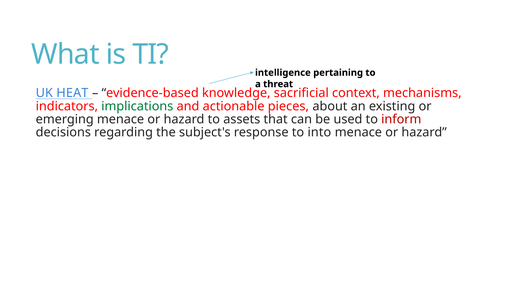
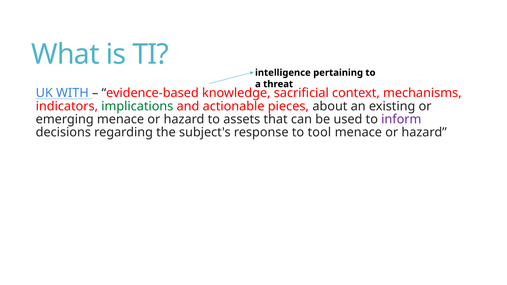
HEAT: HEAT -> WITH
inform colour: red -> purple
into: into -> tool
